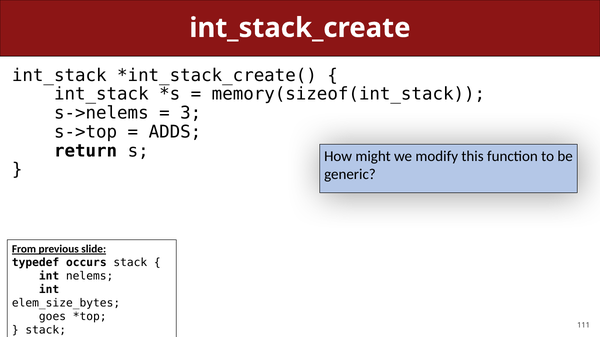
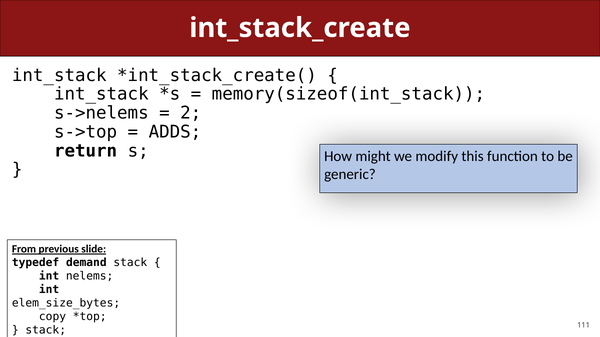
3: 3 -> 2
occurs: occurs -> demand
goes: goes -> copy
